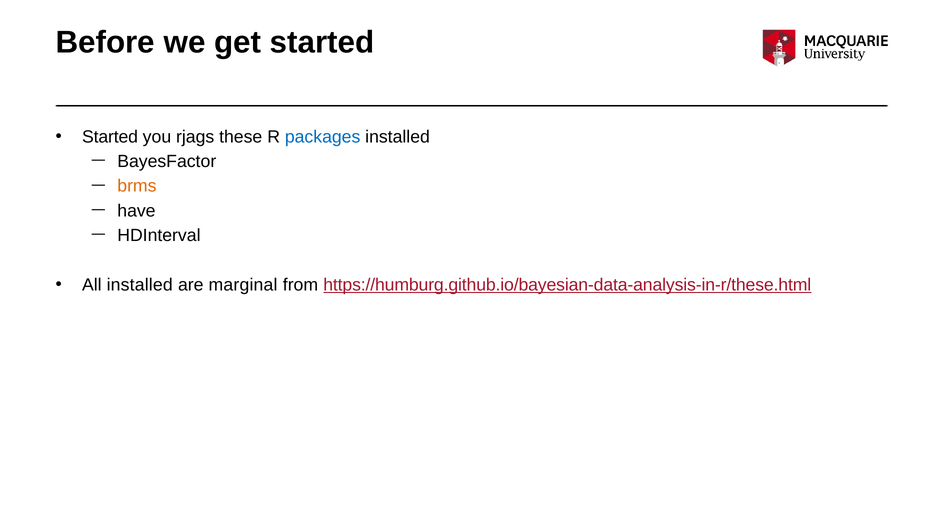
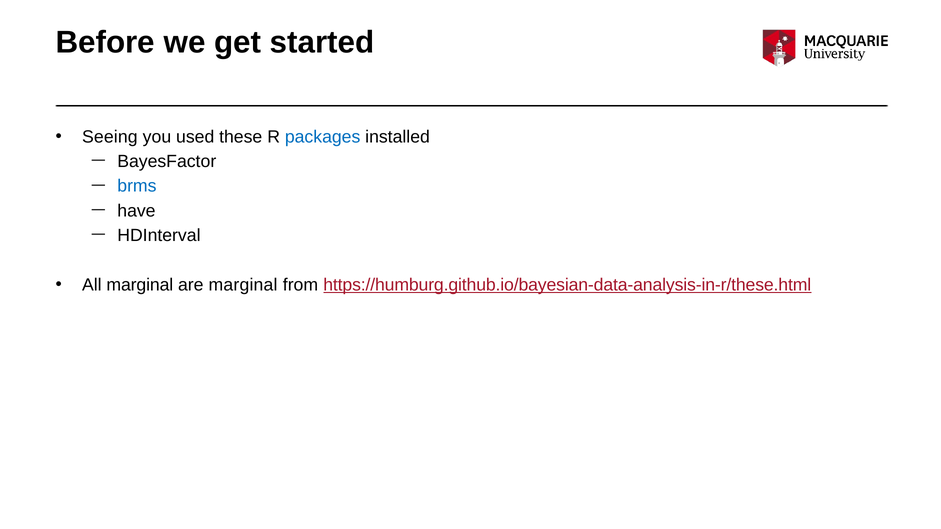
Started at (110, 137): Started -> Seeing
rjags: rjags -> used
brms colour: orange -> blue
All installed: installed -> marginal
